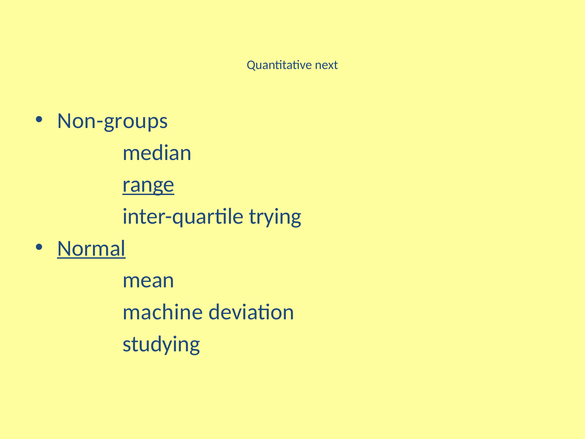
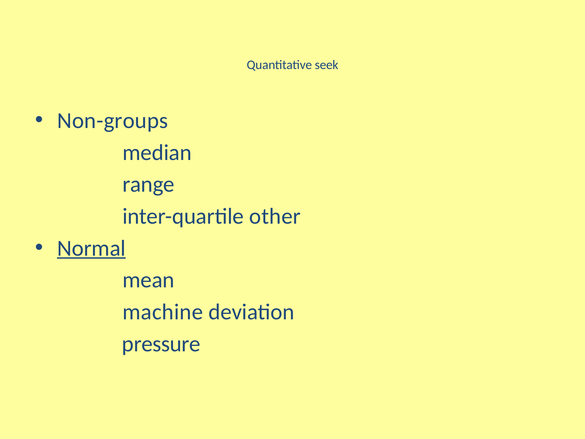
next: next -> seek
range underline: present -> none
trying: trying -> other
studying: studying -> pressure
